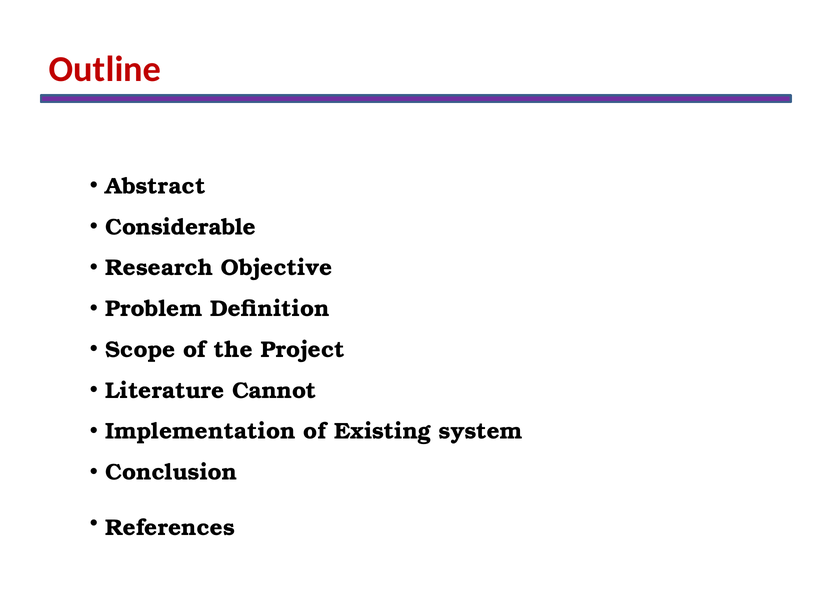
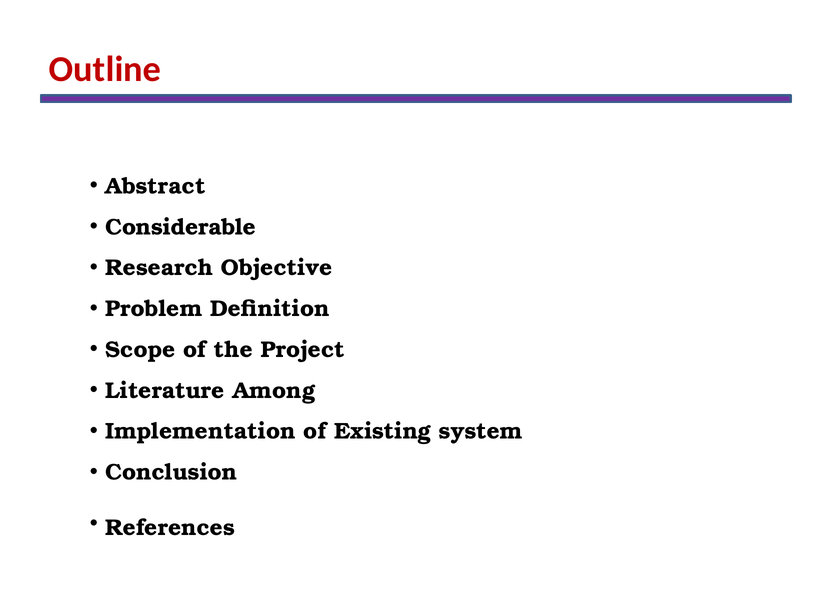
Cannot: Cannot -> Among
